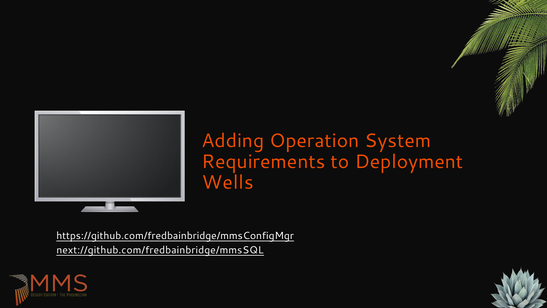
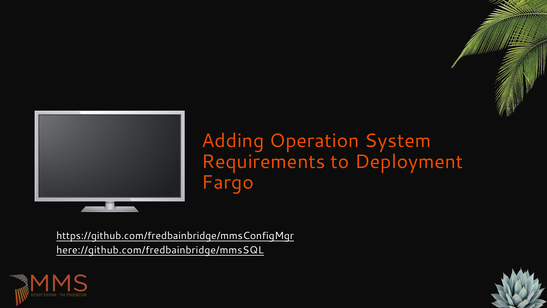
Wells: Wells -> Fargo
next://github.com/fredbainbridge/mmsSQL: next://github.com/fredbainbridge/mmsSQL -> here://github.com/fredbainbridge/mmsSQL
